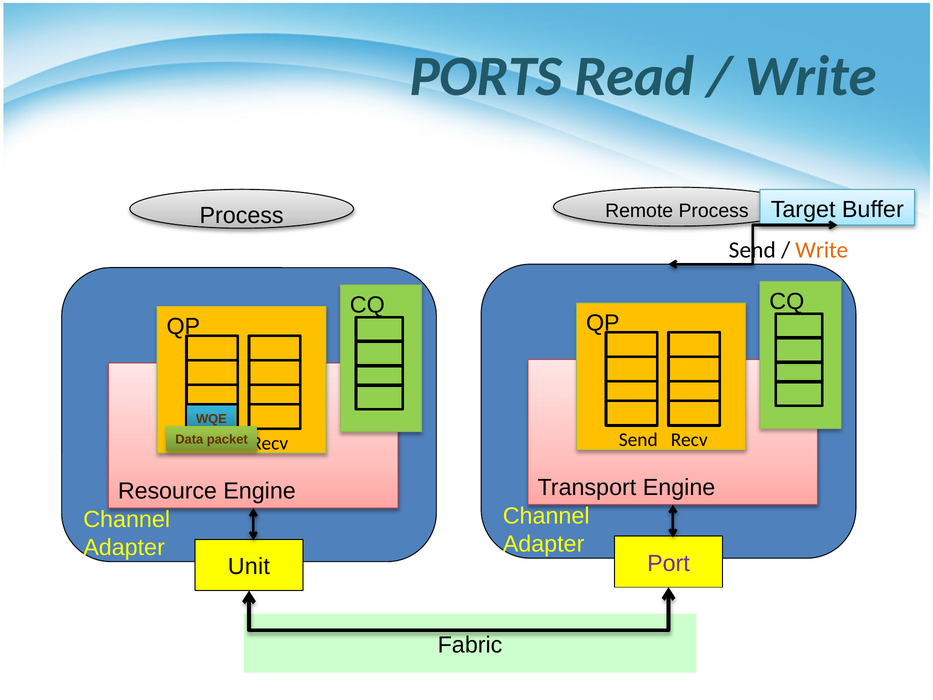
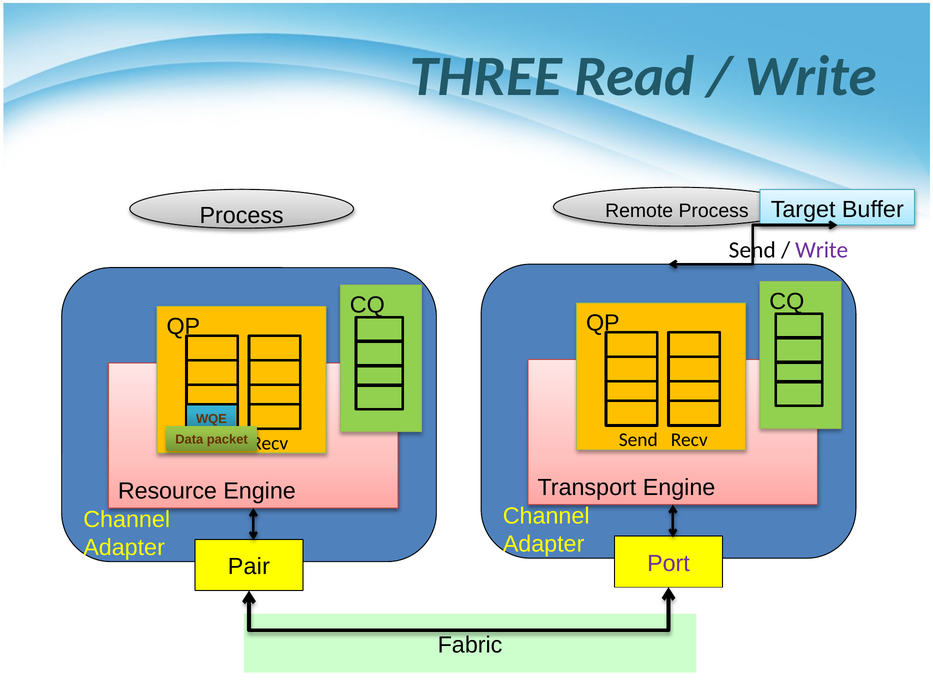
PORTS: PORTS -> THREE
Write at (822, 250) colour: orange -> purple
Unit: Unit -> Pair
